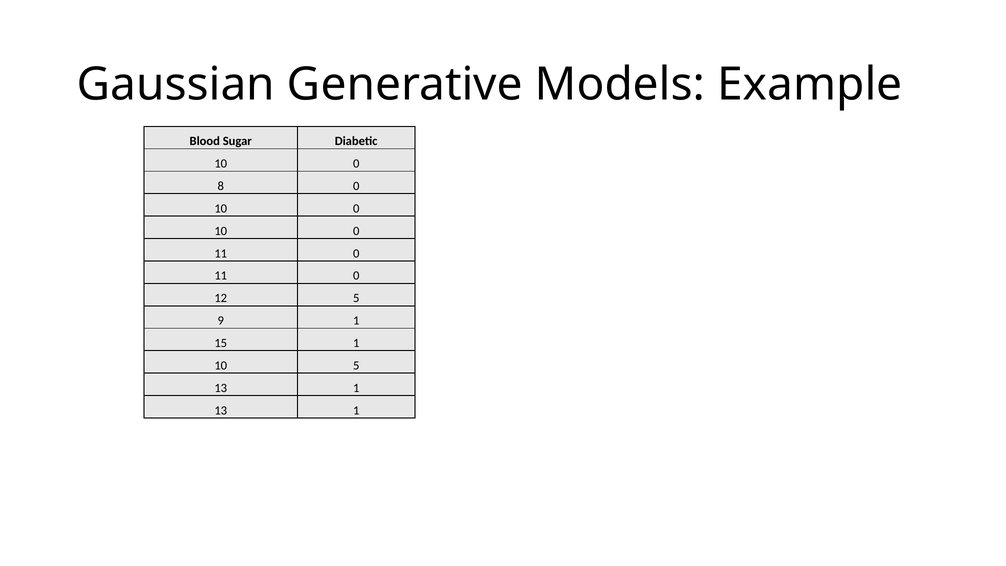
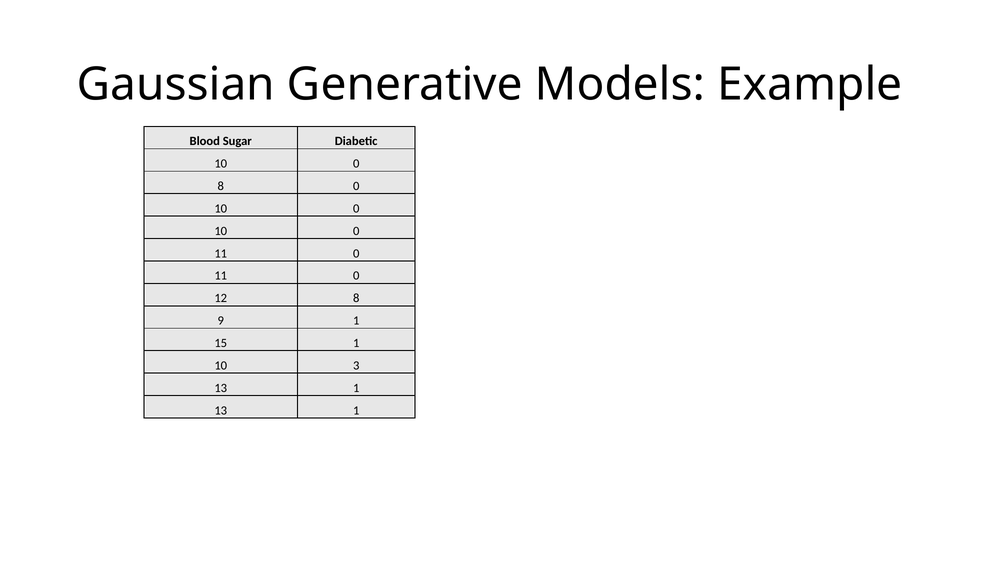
12 5: 5 -> 8
10 5: 5 -> 3
